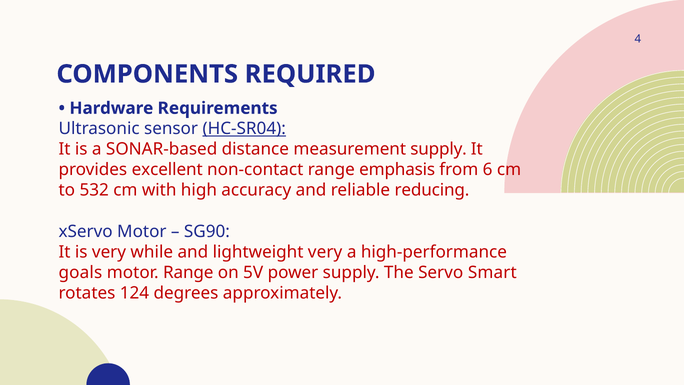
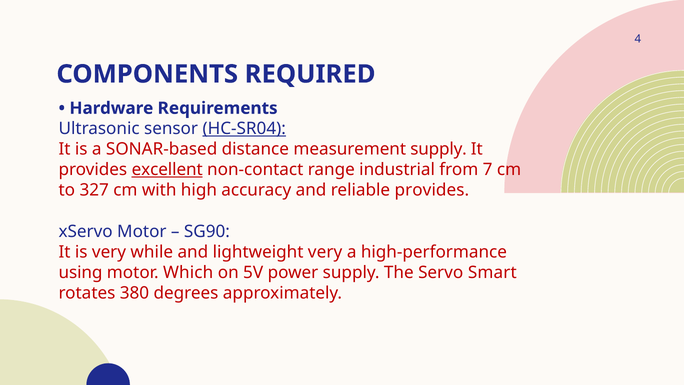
excellent underline: none -> present
emphasis: emphasis -> industrial
6: 6 -> 7
532: 532 -> 327
reliable reducing: reducing -> provides
goals: goals -> using
motor Range: Range -> Which
124: 124 -> 380
